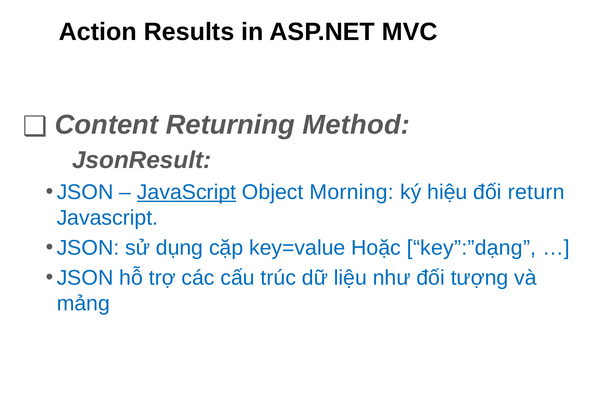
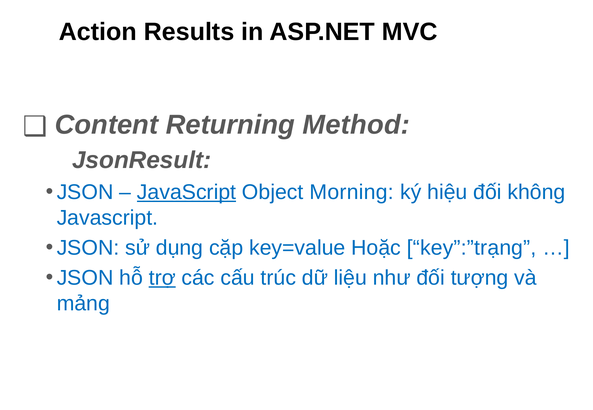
return: return -> không
key”:”dạng: key”:”dạng -> key”:”trạng
trợ underline: none -> present
